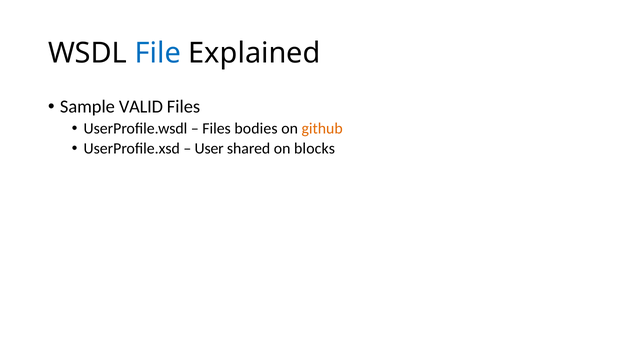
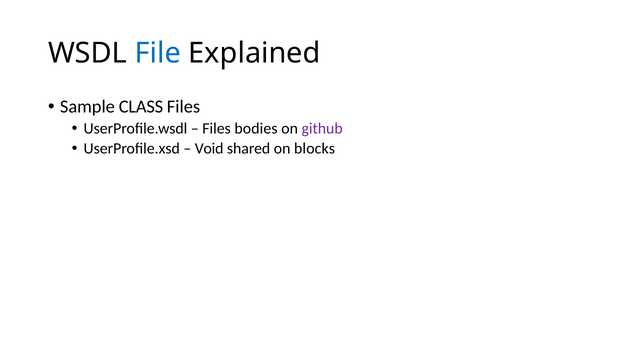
VALID: VALID -> CLASS
github colour: orange -> purple
User: User -> Void
